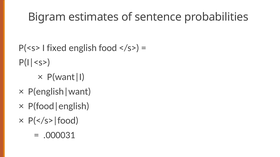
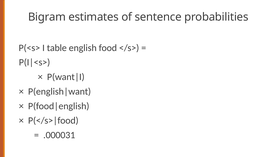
fixed: fixed -> table
